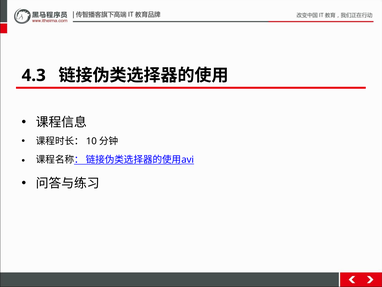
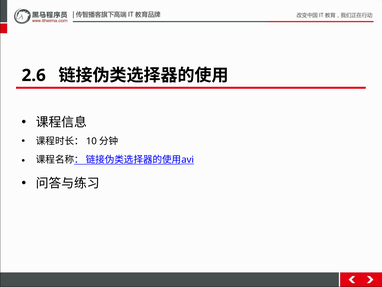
4.3: 4.3 -> 2.6
